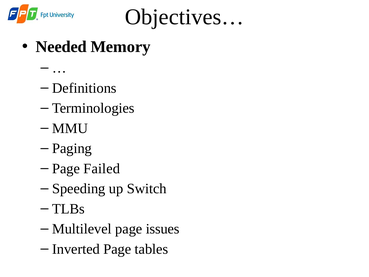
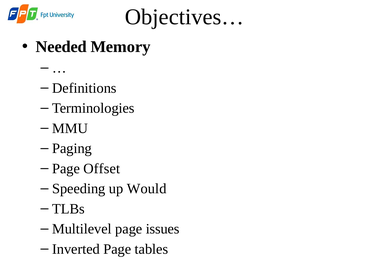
Failed: Failed -> Offset
Switch: Switch -> Would
